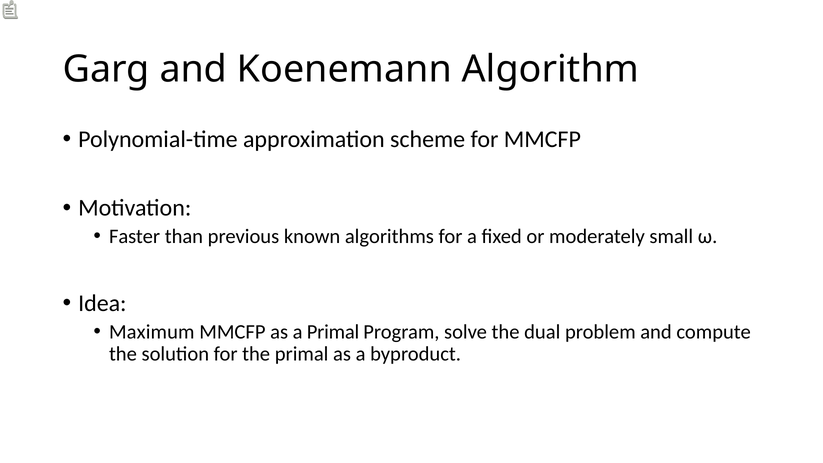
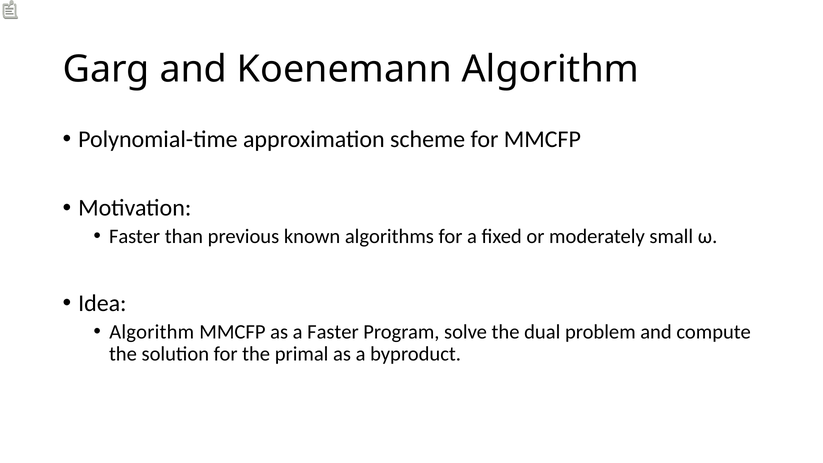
Maximum at (152, 332): Maximum -> Algorithm
a Primal: Primal -> Faster
